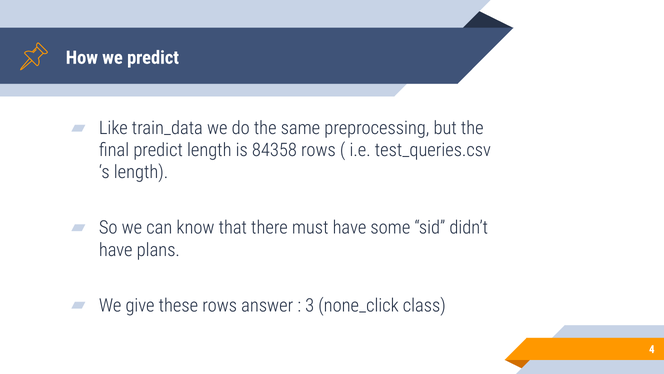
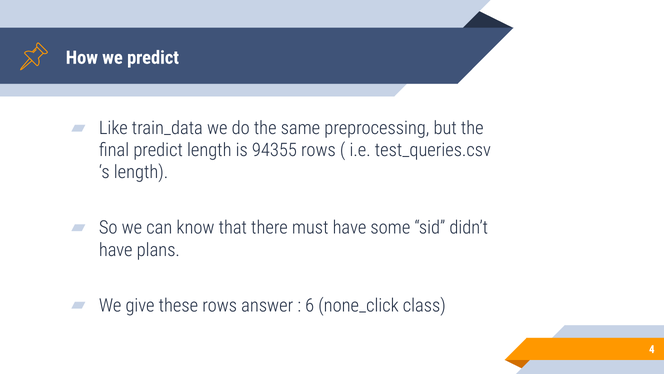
84358: 84358 -> 94355
3: 3 -> 6
